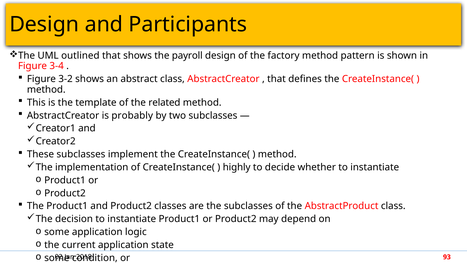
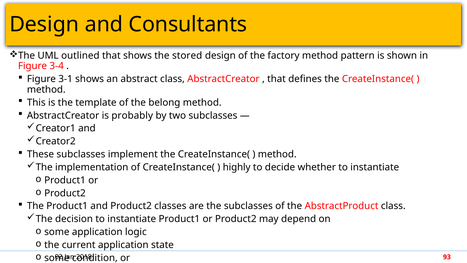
Participants: Participants -> Consultants
payroll: payroll -> stored
3-2: 3-2 -> 3-1
related: related -> belong
